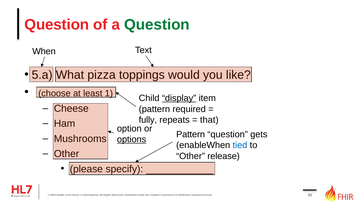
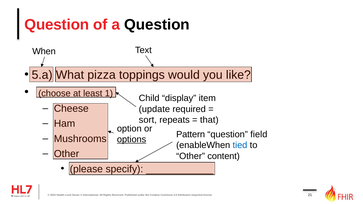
Question at (157, 25) colour: green -> black
display underline: present -> none
pattern at (154, 109): pattern -> update
fully: fully -> sort
gets: gets -> field
release: release -> content
